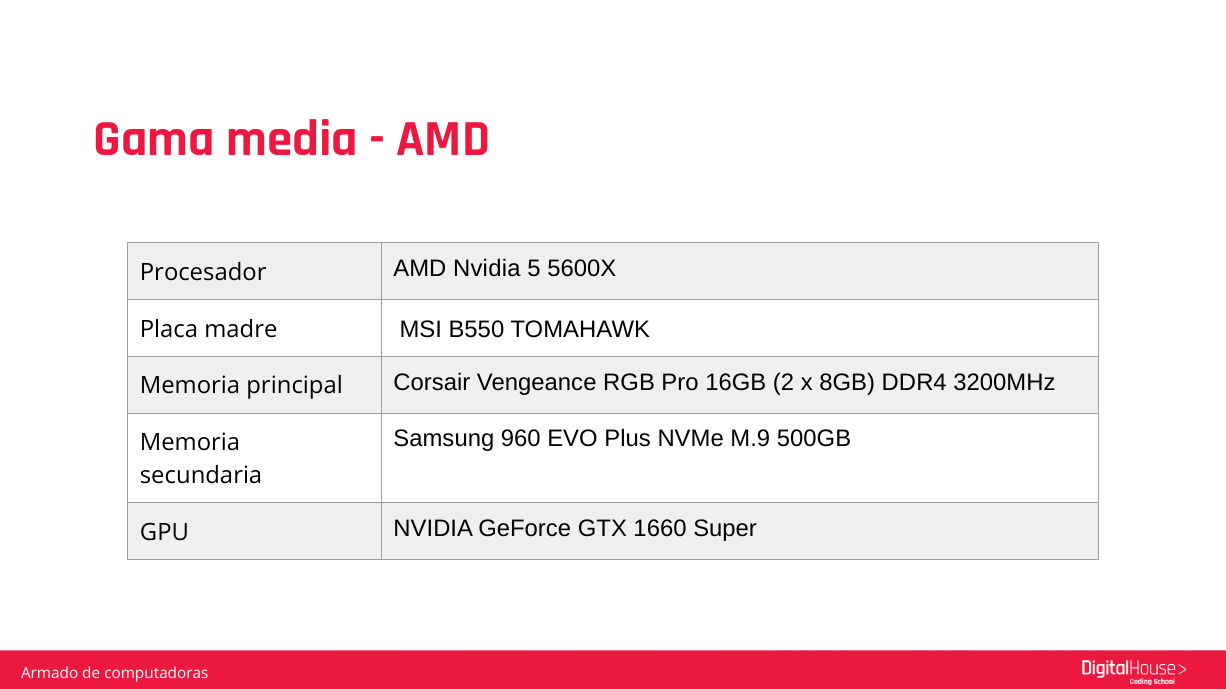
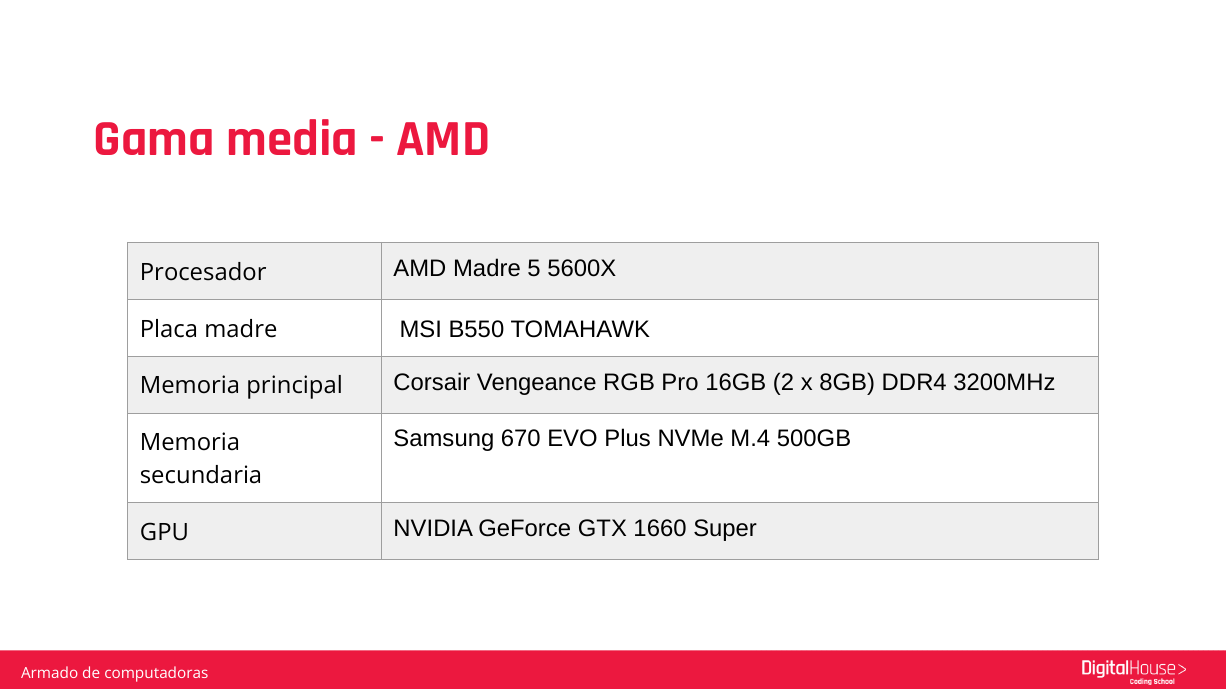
AMD Nvidia: Nvidia -> Madre
960: 960 -> 670
M.9: M.9 -> M.4
